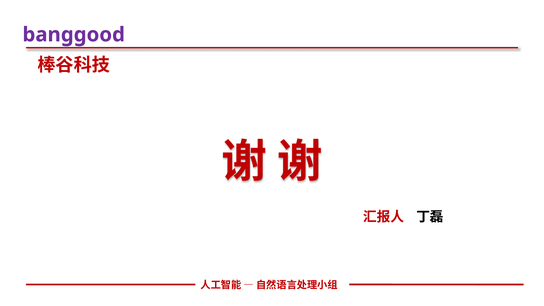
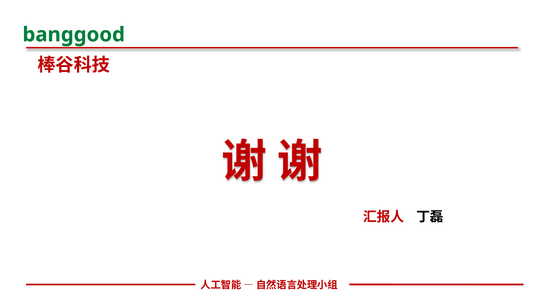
banggood colour: purple -> green
